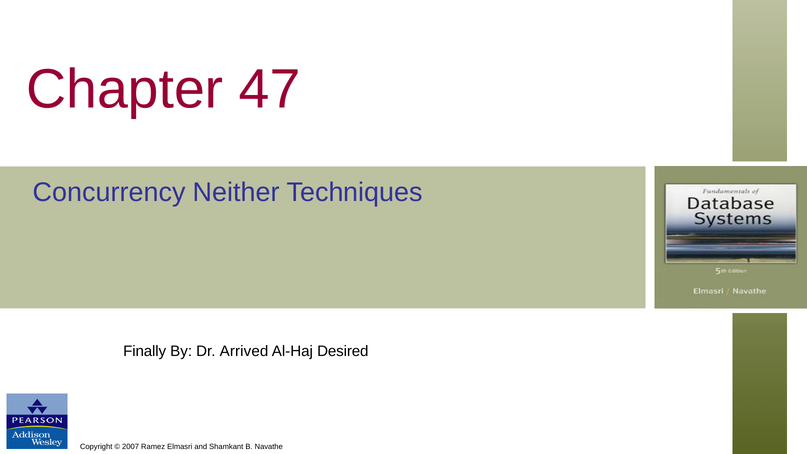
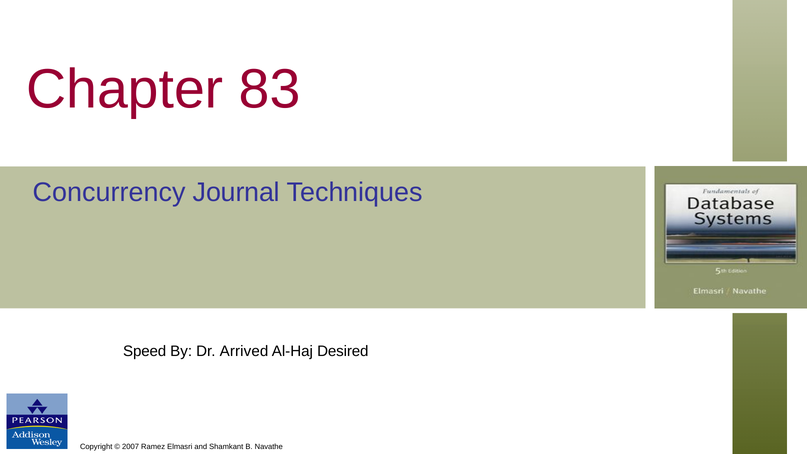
47: 47 -> 83
Neither: Neither -> Journal
Finally: Finally -> Speed
